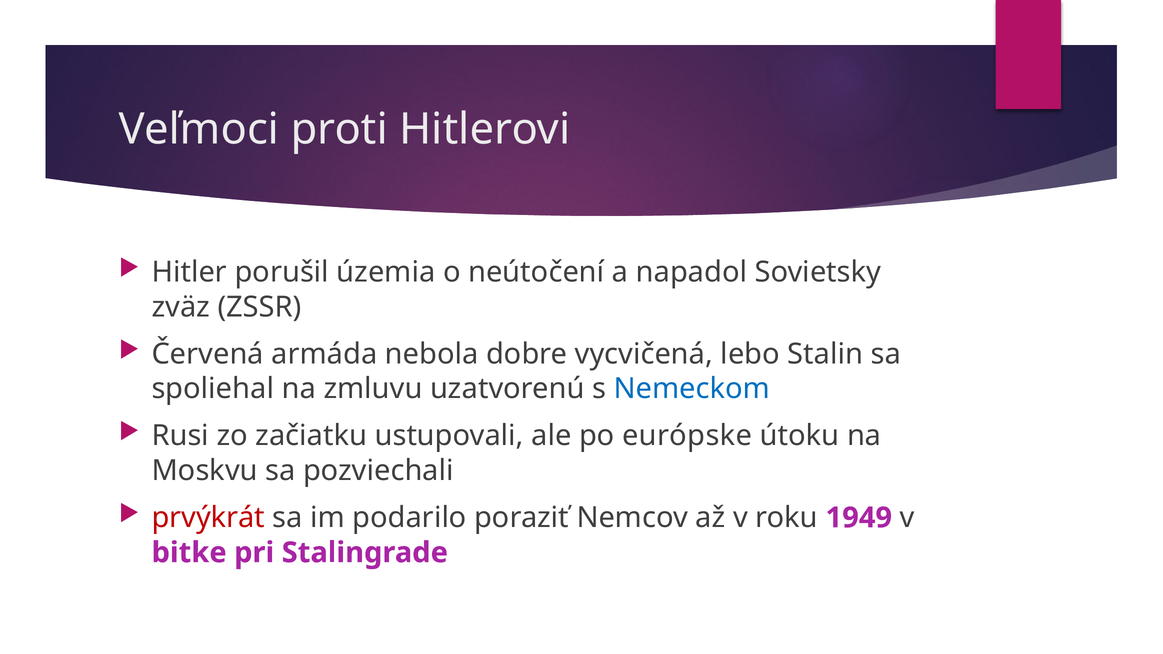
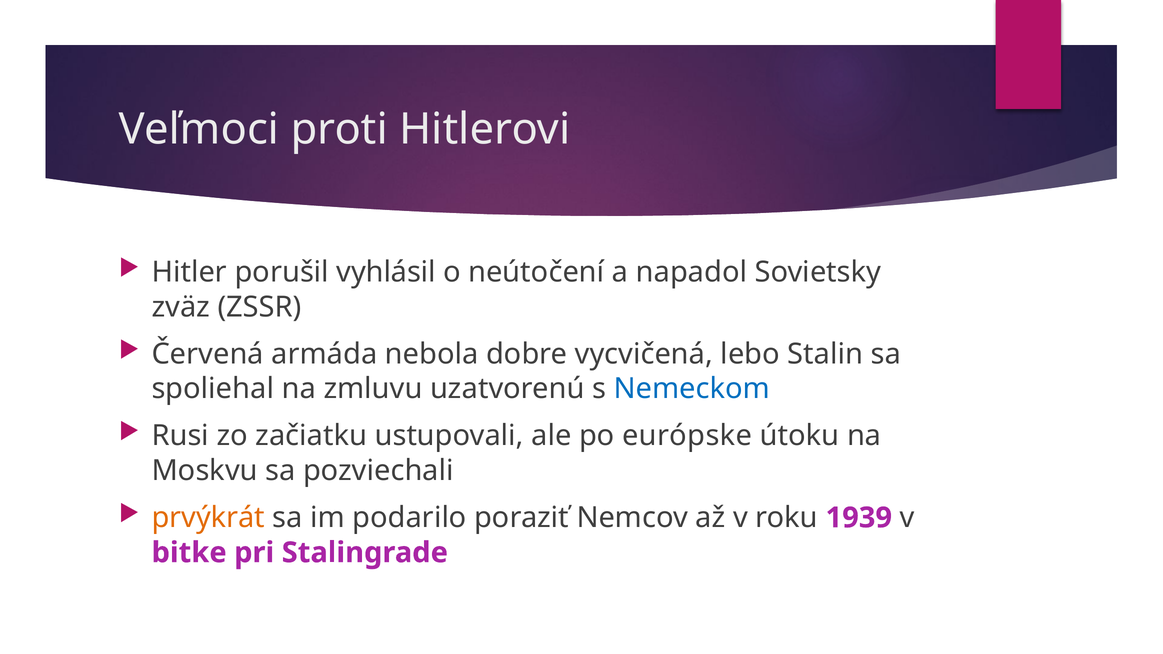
územia: územia -> vyhlásil
prvýkrát colour: red -> orange
1949: 1949 -> 1939
